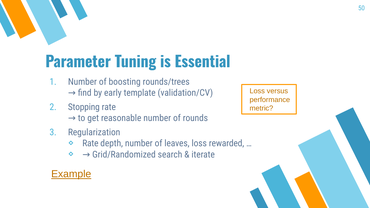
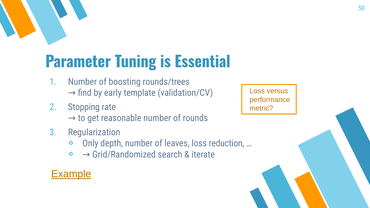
Rate at (90, 143): Rate -> Only
rewarded: rewarded -> reduction
